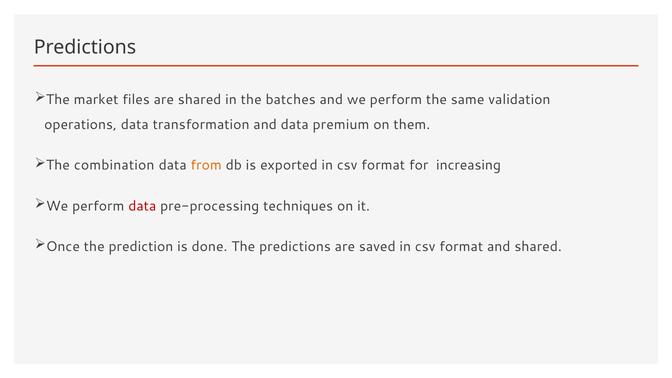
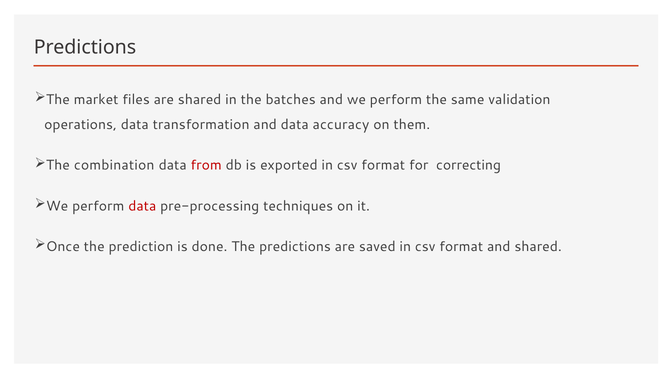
premium: premium -> accuracy
from colour: orange -> red
increasing: increasing -> correcting
